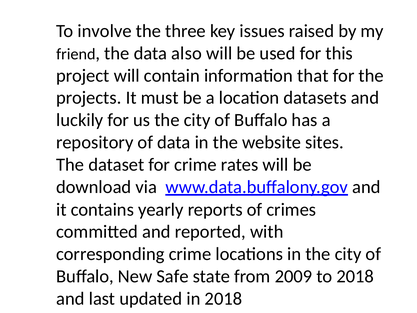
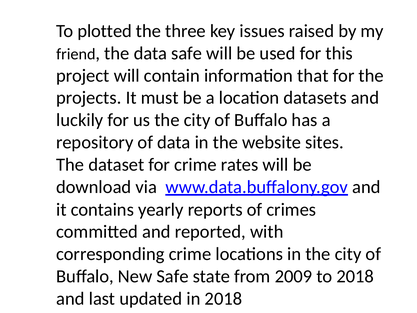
involve: involve -> plotted
data also: also -> safe
